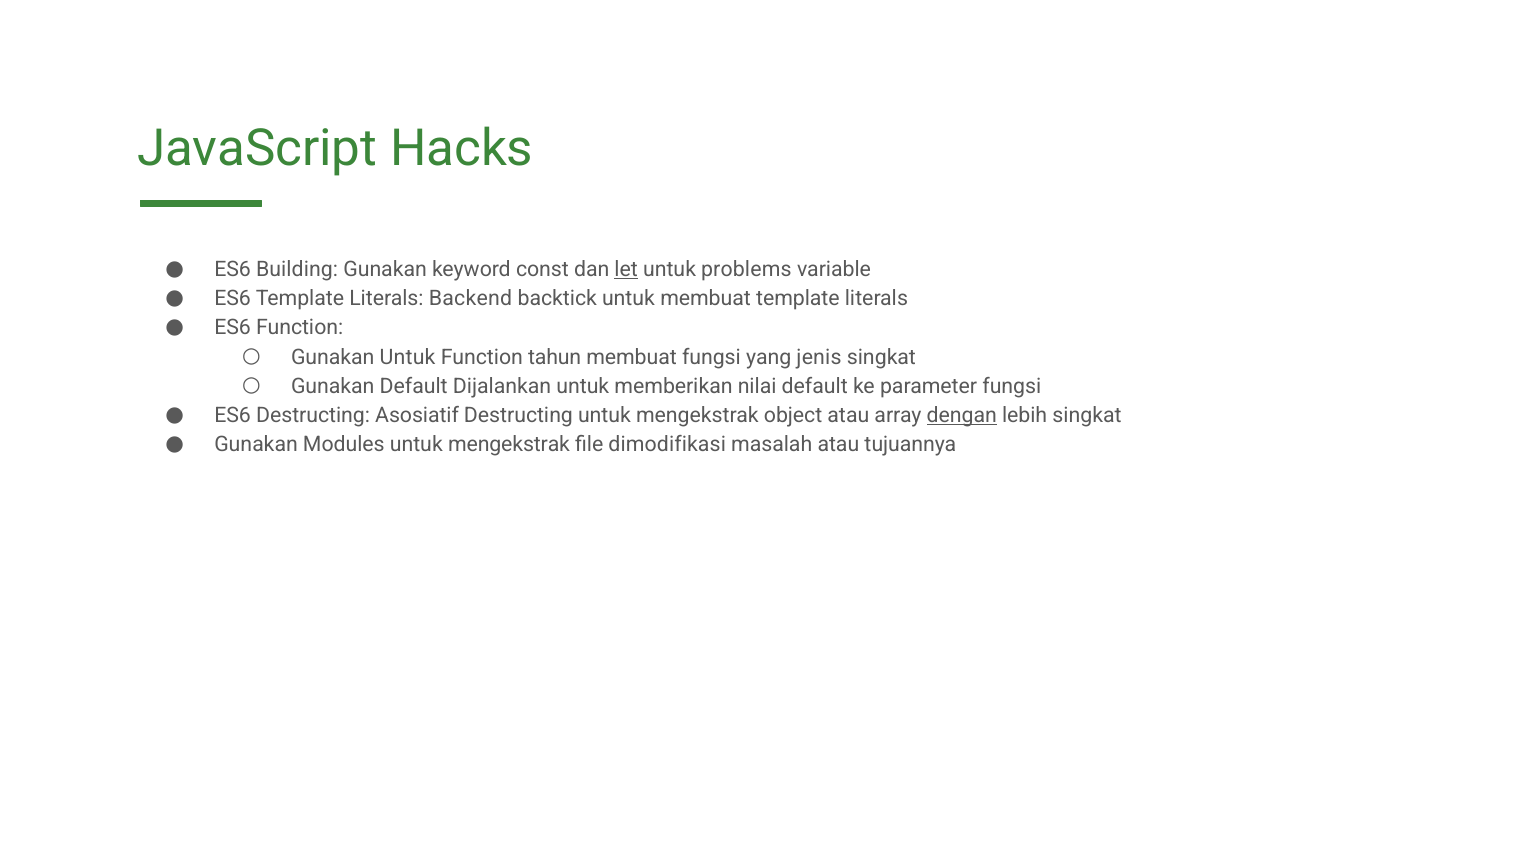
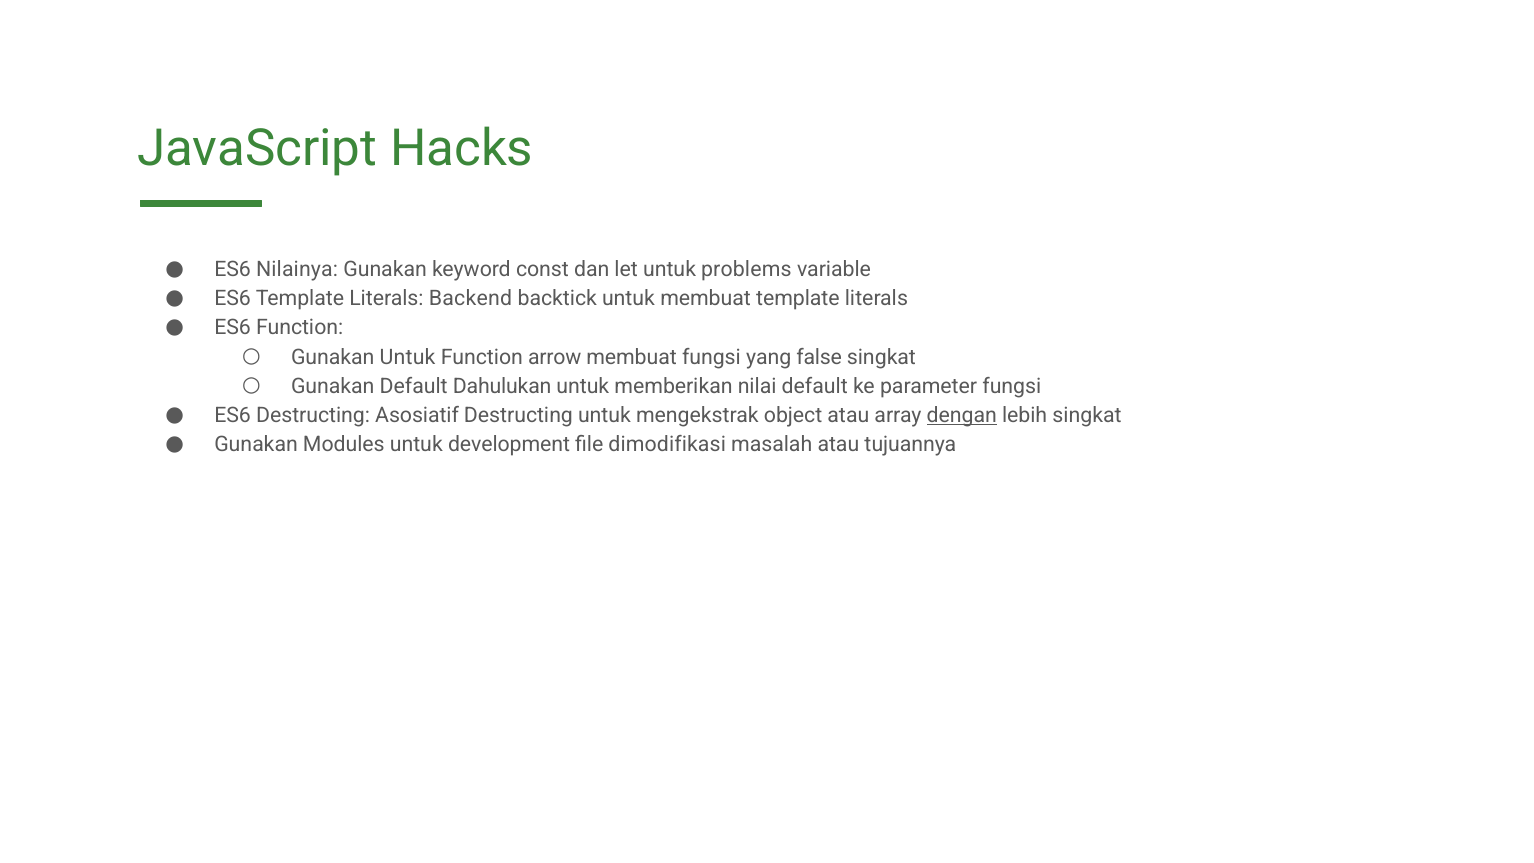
Building: Building -> Nilainya
let underline: present -> none
tahun: tahun -> arrow
jenis: jenis -> false
Dijalankan: Dijalankan -> Dahulukan
Modules untuk mengekstrak: mengekstrak -> development
